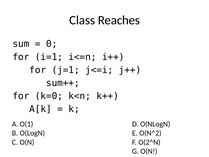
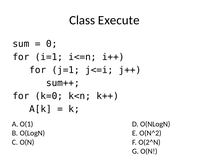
Reaches: Reaches -> Execute
